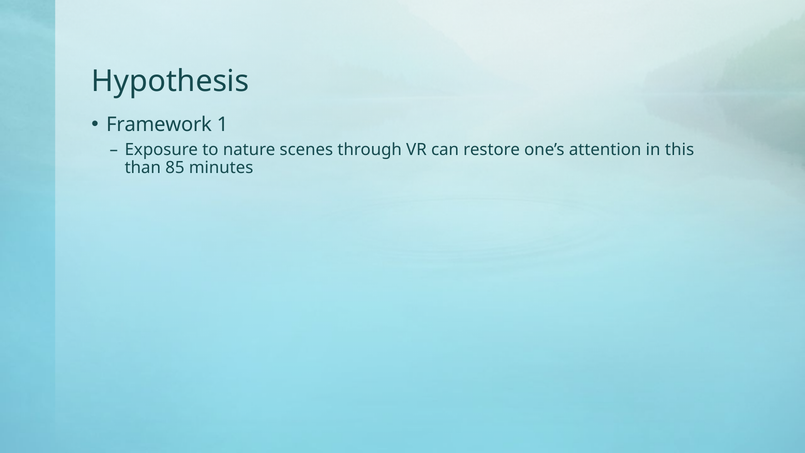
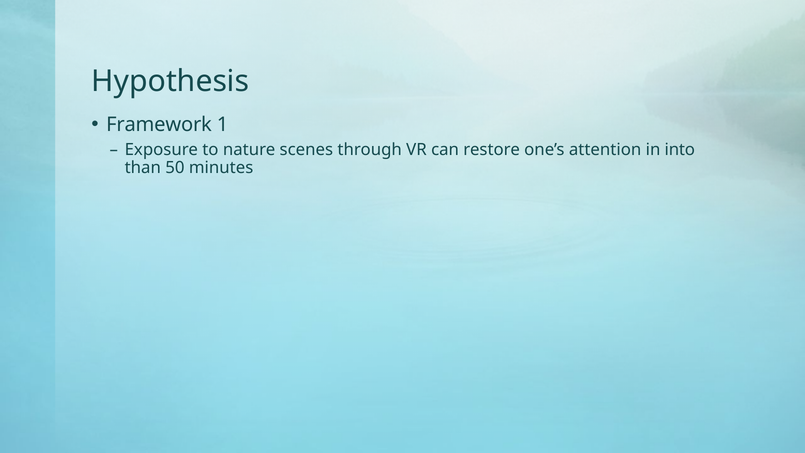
this: this -> into
85: 85 -> 50
